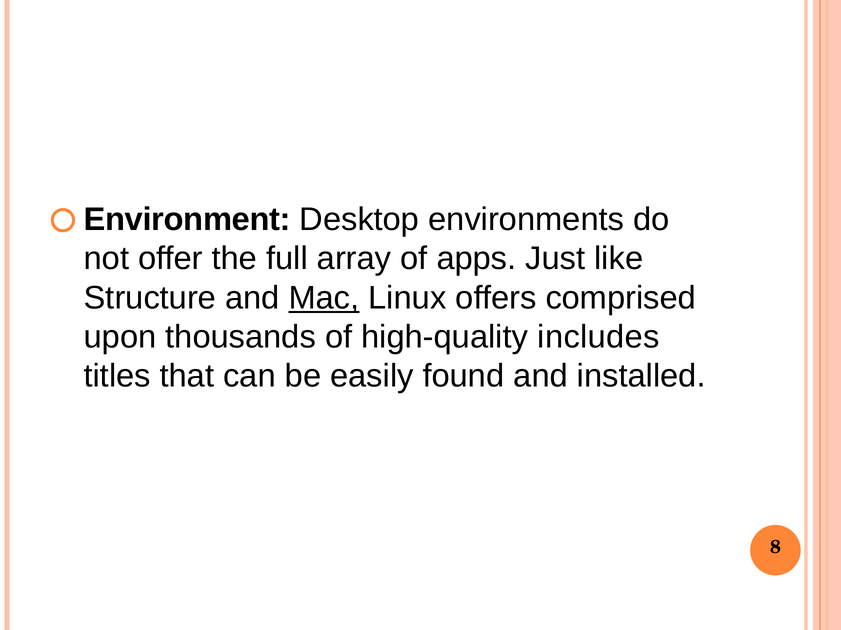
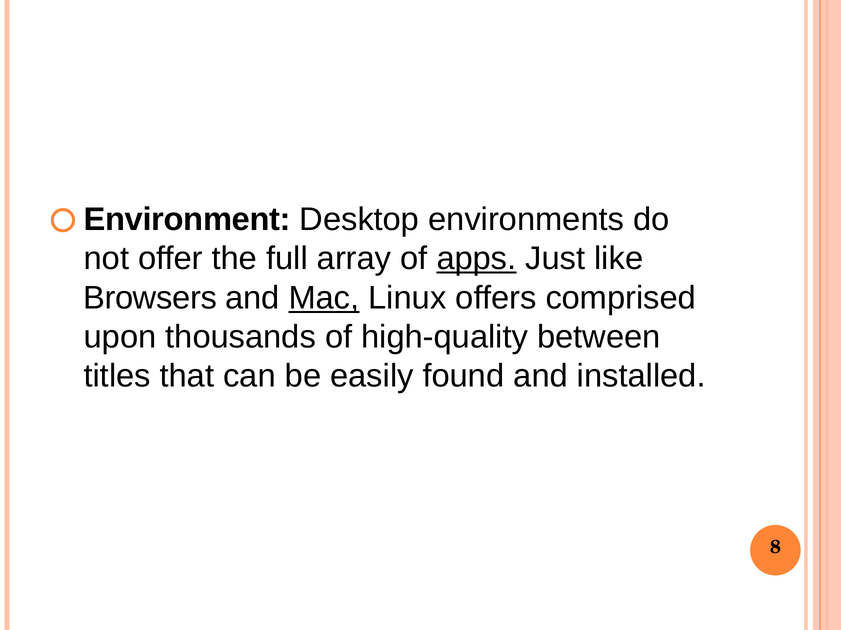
apps underline: none -> present
Structure: Structure -> Browsers
includes: includes -> between
